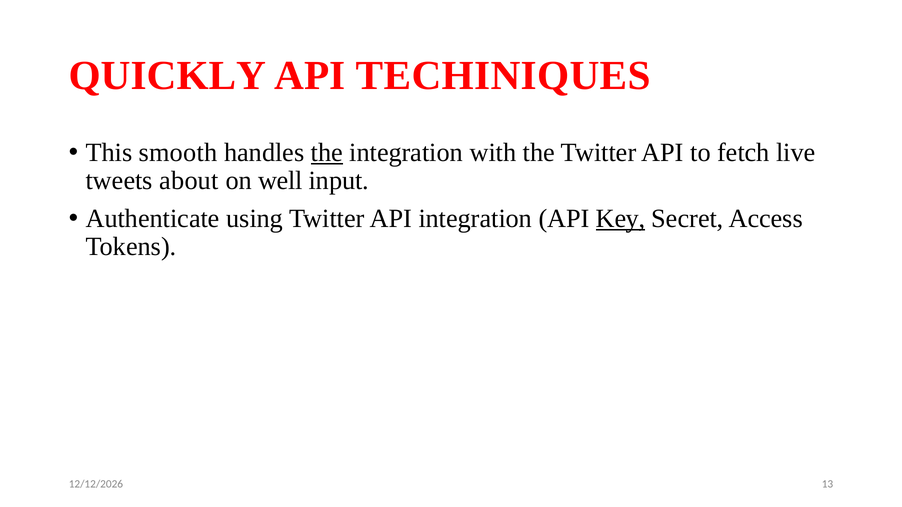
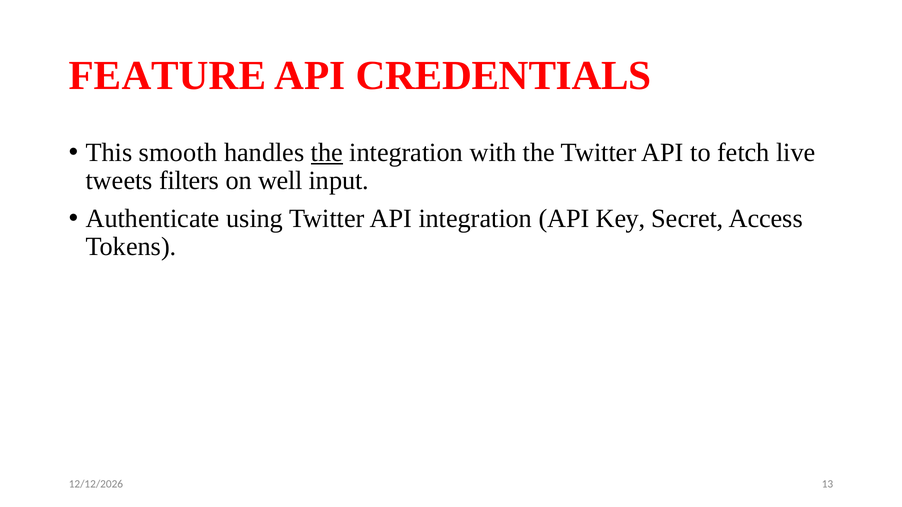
QUICKLY: QUICKLY -> FEATURE
TECHINIQUES: TECHINIQUES -> CREDENTIALS
about: about -> filters
Key underline: present -> none
